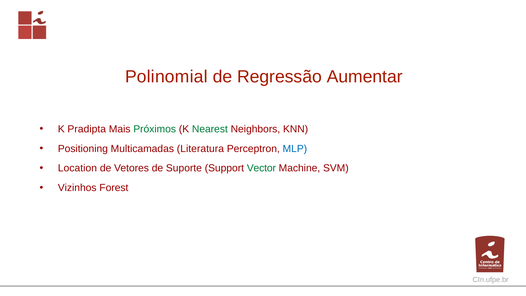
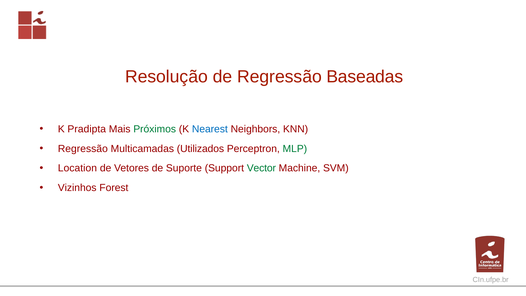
Polinomial: Polinomial -> Resolução
Aumentar: Aumentar -> Baseadas
Nearest colour: green -> blue
Positioning at (83, 149): Positioning -> Regressão
Literatura: Literatura -> Utilizados
MLP colour: blue -> green
